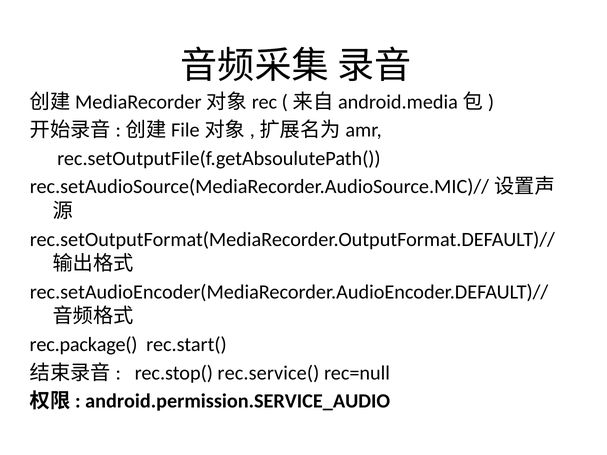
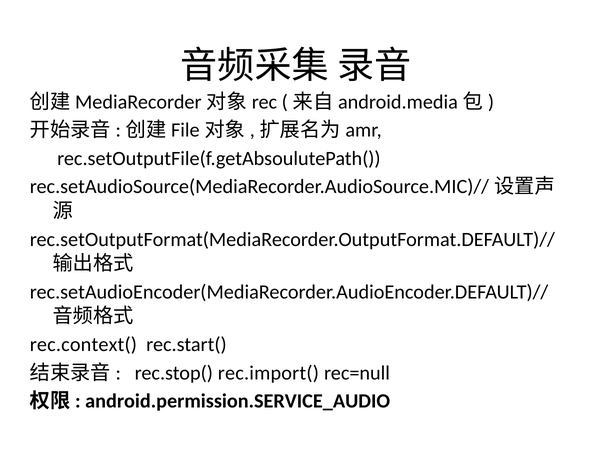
rec.package(: rec.package( -> rec.context(
rec.service(: rec.service( -> rec.import(
